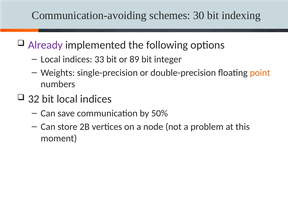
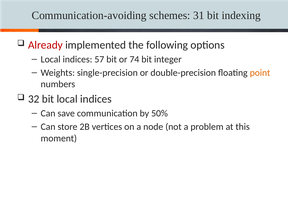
30: 30 -> 31
Already colour: purple -> red
33: 33 -> 57
89: 89 -> 74
